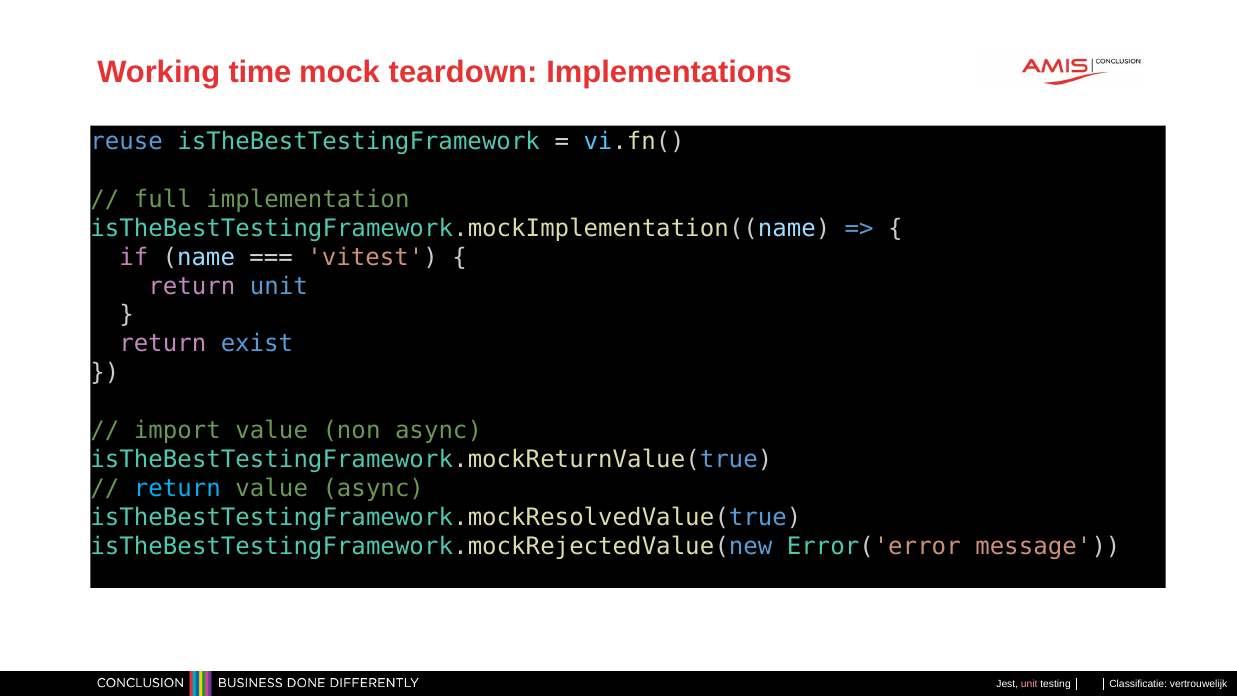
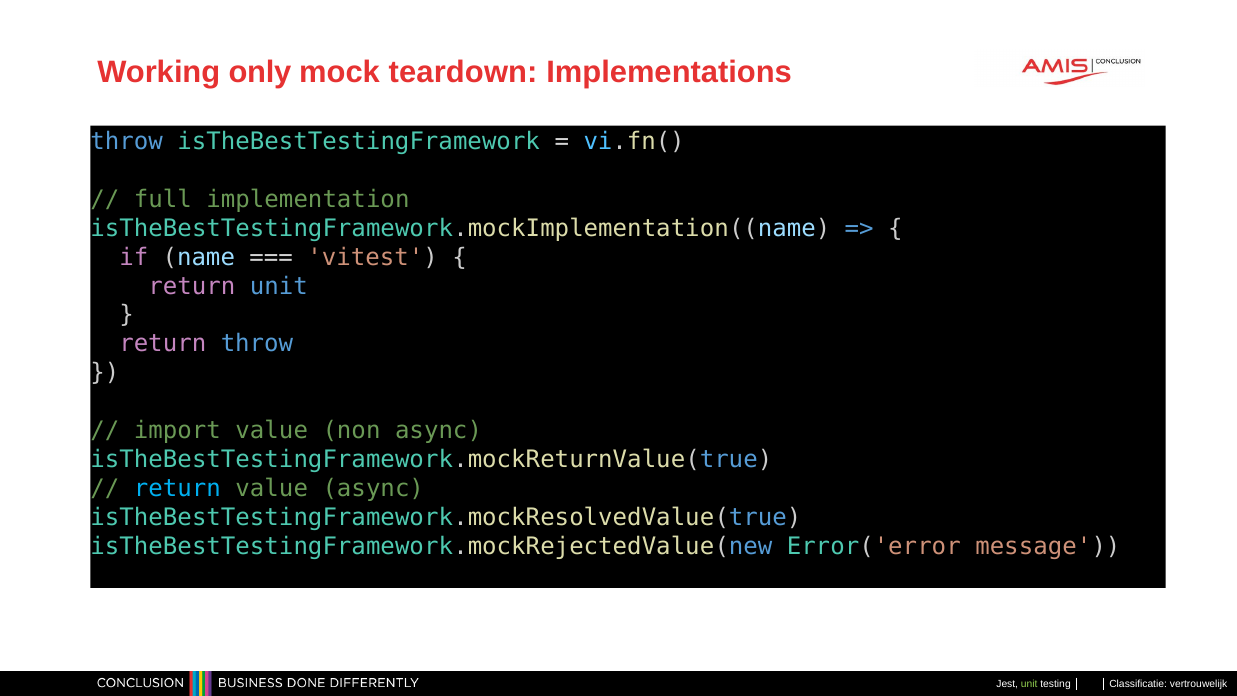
time: time -> only
reuse at (127, 142): reuse -> throw
return exist: exist -> throw
unit at (1029, 684) colour: pink -> light green
